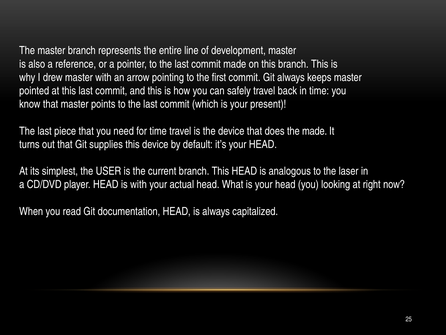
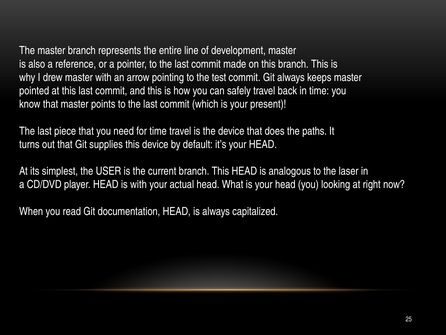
first: first -> test
the made: made -> paths
